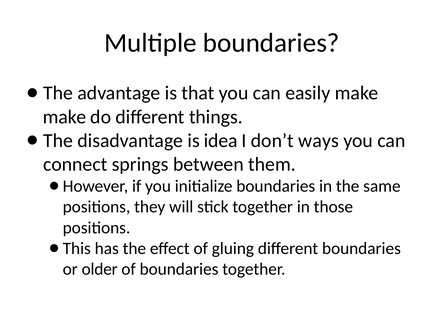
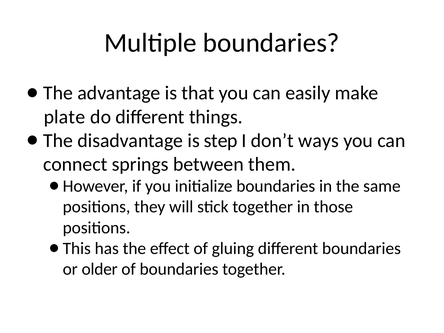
make at (65, 117): make -> plate
idea: idea -> step
